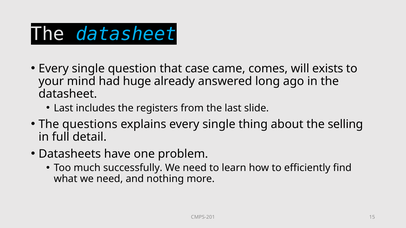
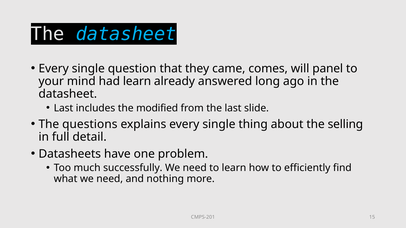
case: case -> they
exists: exists -> panel
had huge: huge -> learn
registers: registers -> modified
